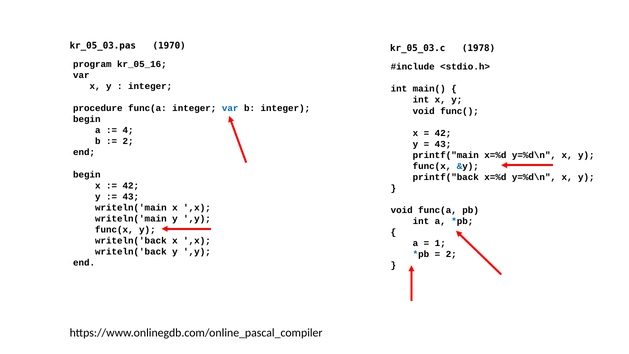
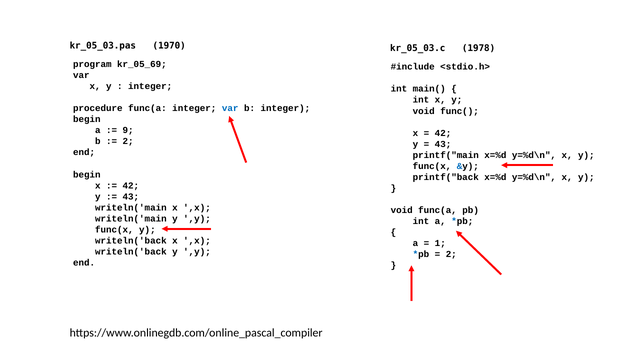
kr_05_16: kr_05_16 -> kr_05_69
4: 4 -> 9
